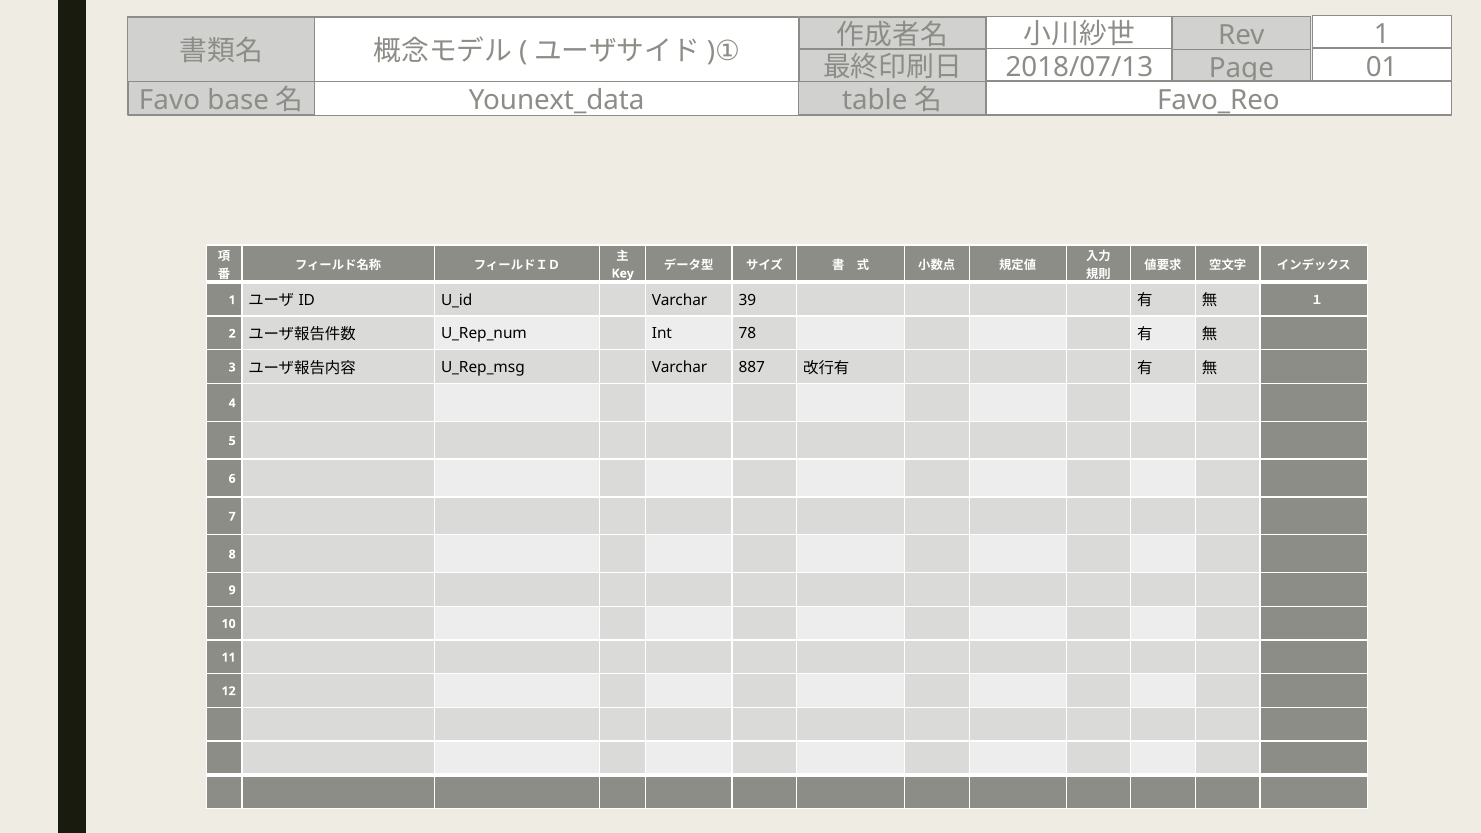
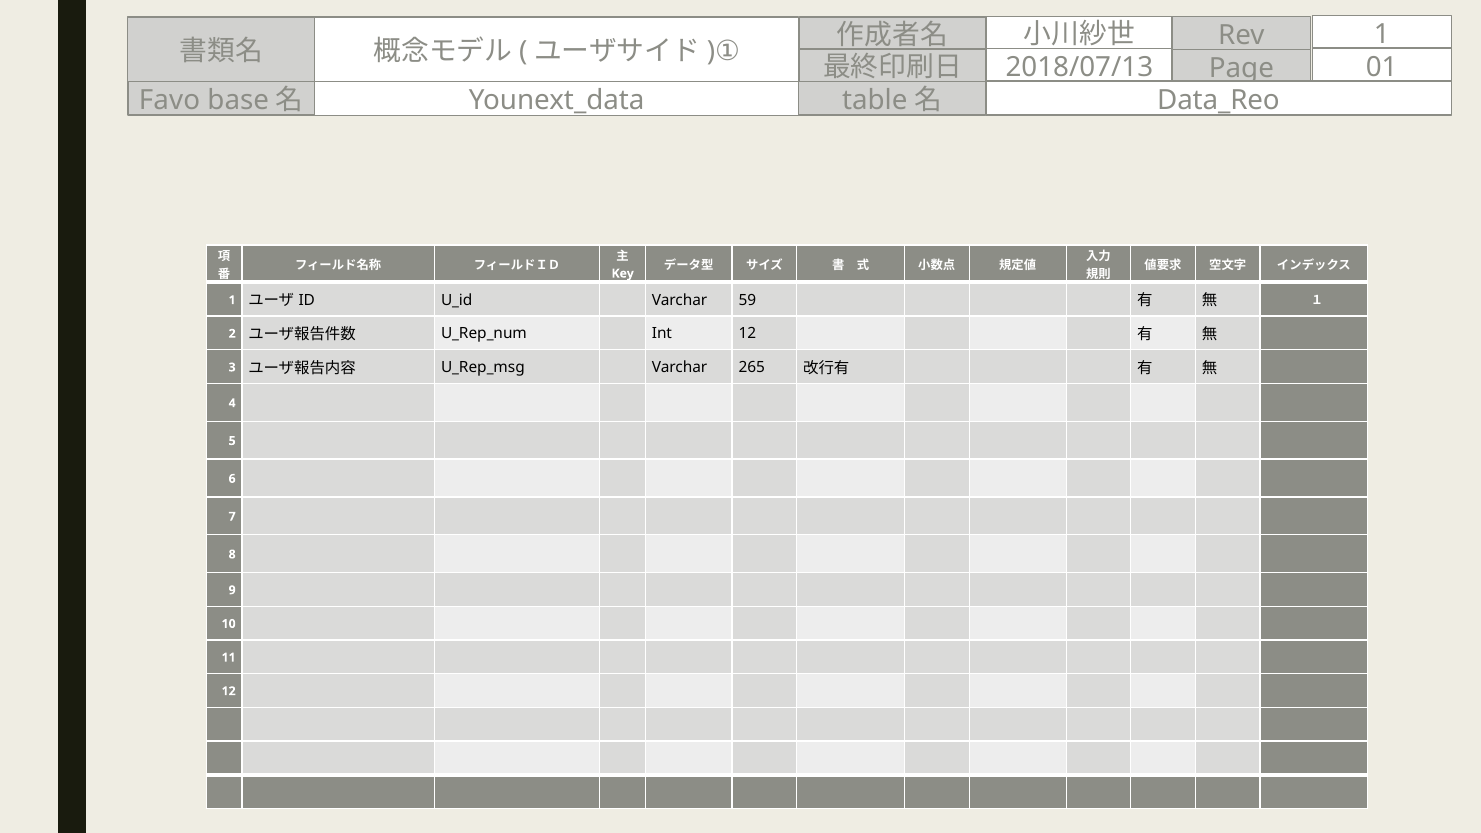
Favo_Reo: Favo_Reo -> Data_Reo
39: 39 -> 59
Int 78: 78 -> 12
887: 887 -> 265
